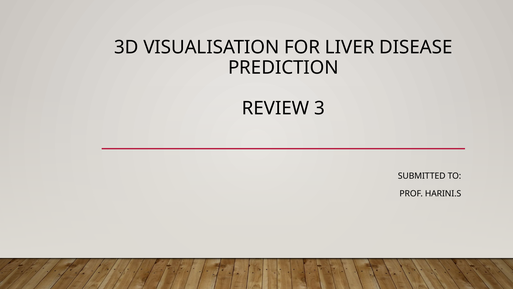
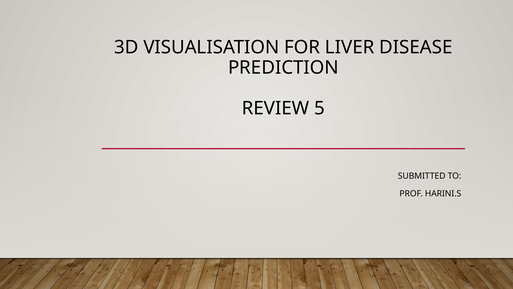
3: 3 -> 5
